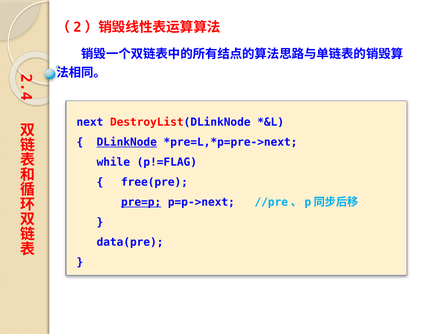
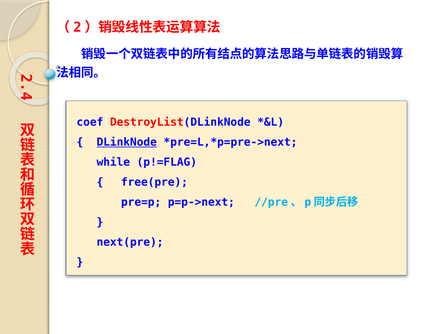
next: next -> coef
pre=p underline: present -> none
data(pre: data(pre -> next(pre
